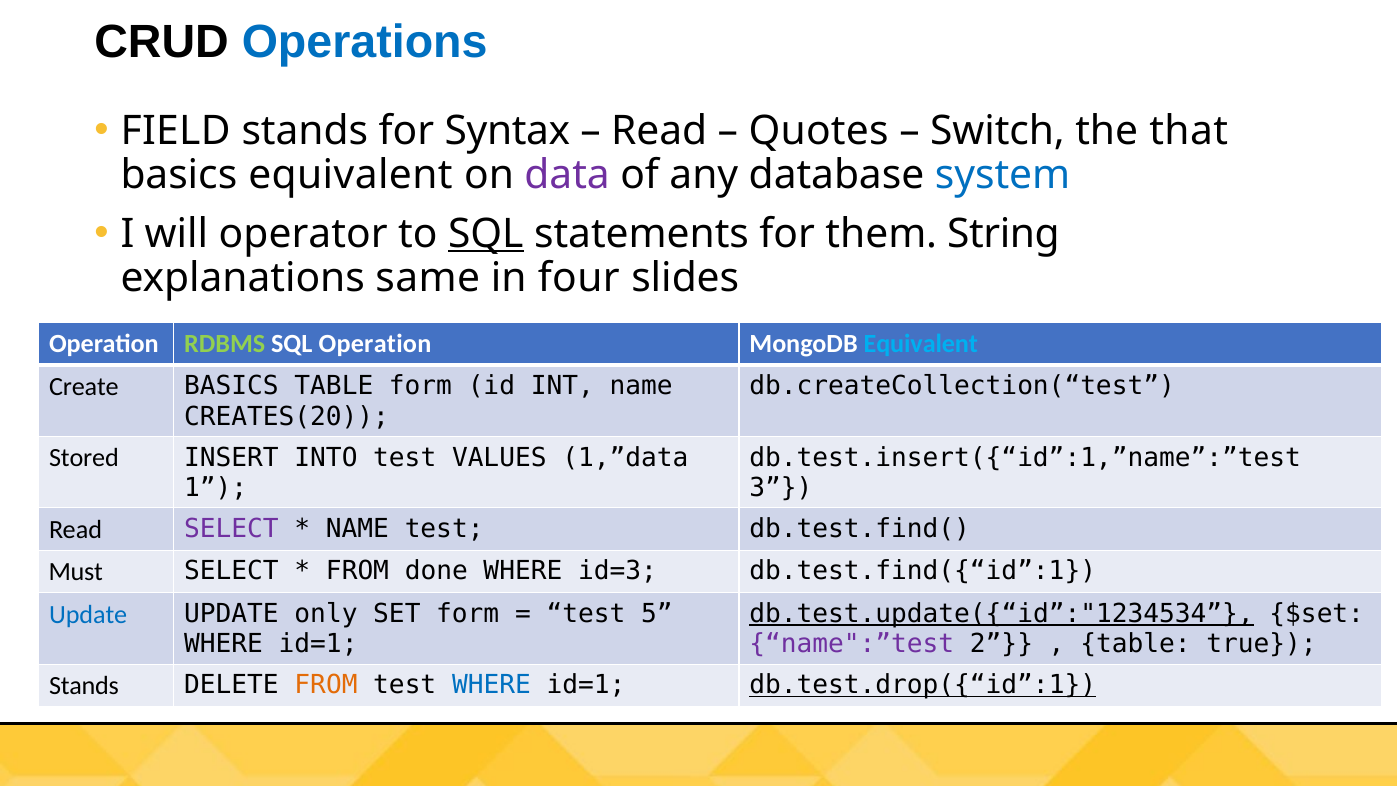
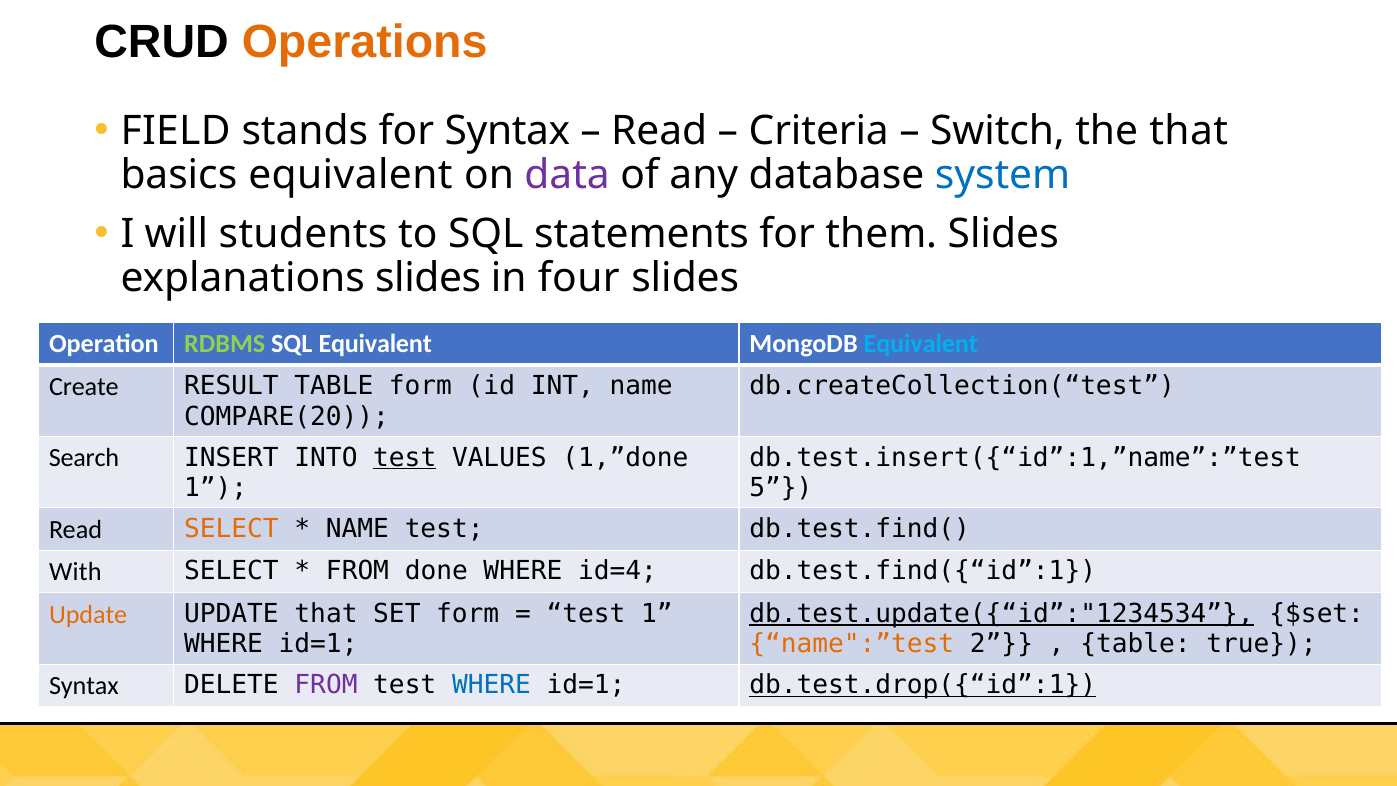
Operations colour: blue -> orange
Quotes: Quotes -> Criteria
operator: operator -> students
SQL at (486, 234) underline: present -> none
them String: String -> Slides
explanations same: same -> slides
SQL Operation: Operation -> Equivalent
Create BASICS: BASICS -> RESULT
CREATES(20: CREATES(20 -> COMPARE(20
Stored: Stored -> Search
test at (405, 457) underline: none -> present
1,”data: 1,”data -> 1,”done
3: 3 -> 5
SELECT at (231, 529) colour: purple -> orange
Must: Must -> With
id=3: id=3 -> id=4
Update at (88, 614) colour: blue -> orange
UPDATE only: only -> that
test 5: 5 -> 1
name":”test colour: purple -> orange
Stands at (84, 686): Stands -> Syntax
FROM at (326, 685) colour: orange -> purple
